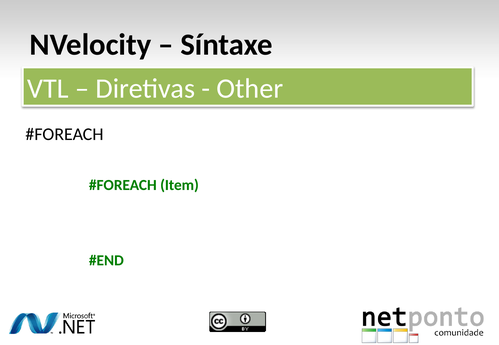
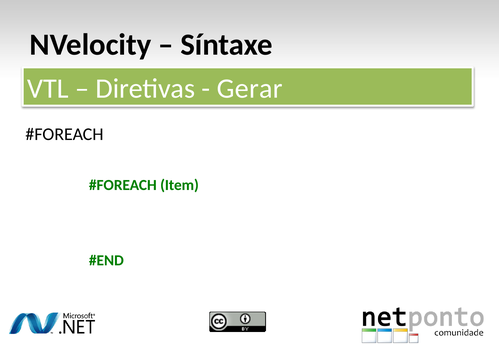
Other: Other -> Gerar
